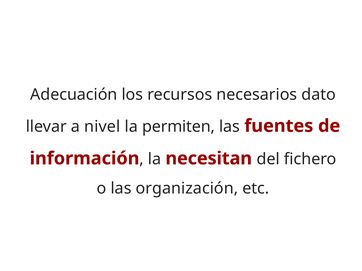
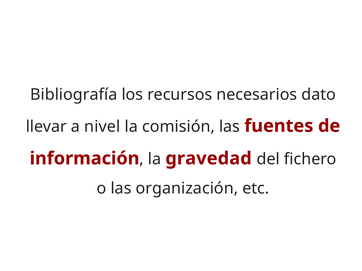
Adecuación: Adecuación -> Bibliografía
permiten: permiten -> comisión
necesitan: necesitan -> gravedad
